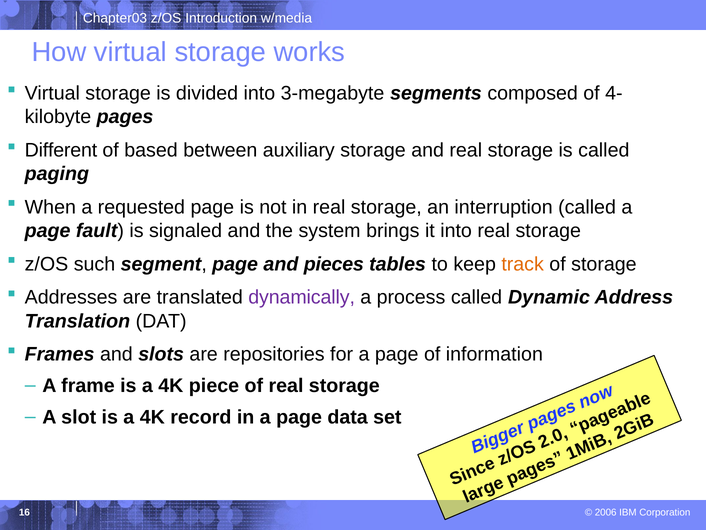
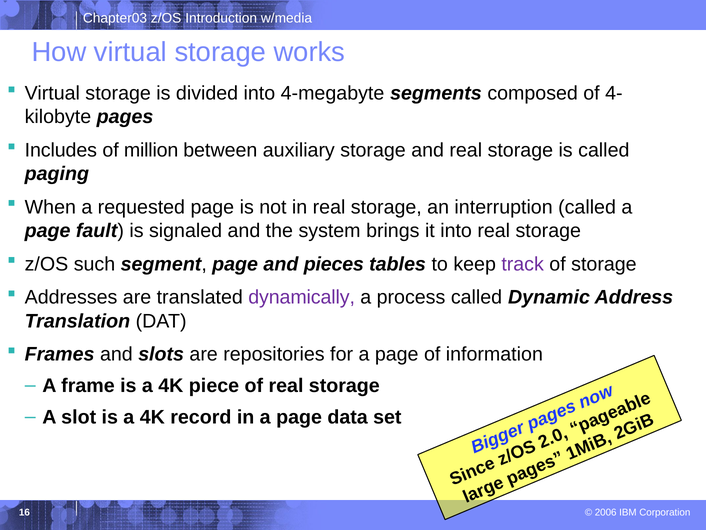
3-megabyte: 3-megabyte -> 4-megabyte
Different: Different -> Includes
based: based -> million
track colour: orange -> purple
